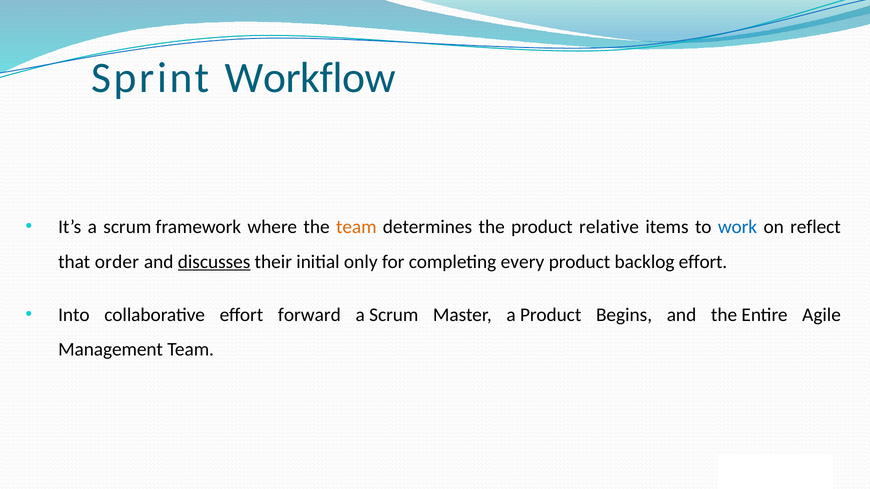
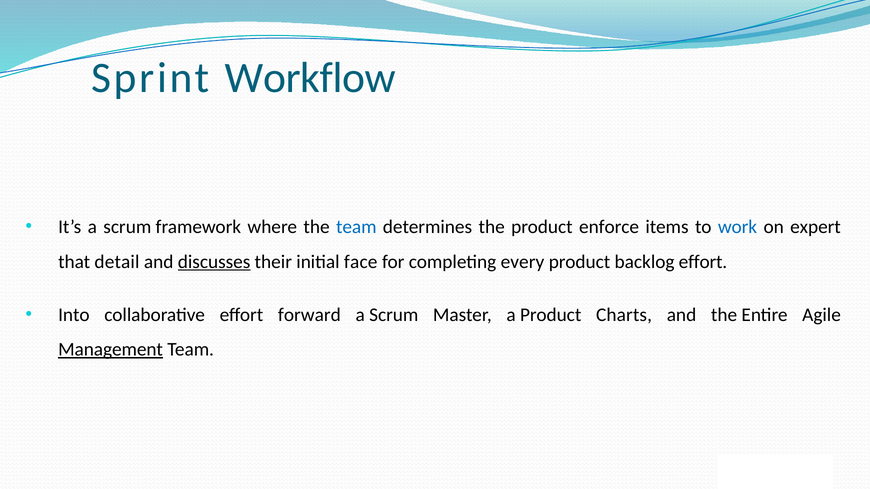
team at (356, 227) colour: orange -> blue
relative: relative -> enforce
reflect: reflect -> expert
order: order -> detail
only: only -> face
Begins: Begins -> Charts
Management underline: none -> present
